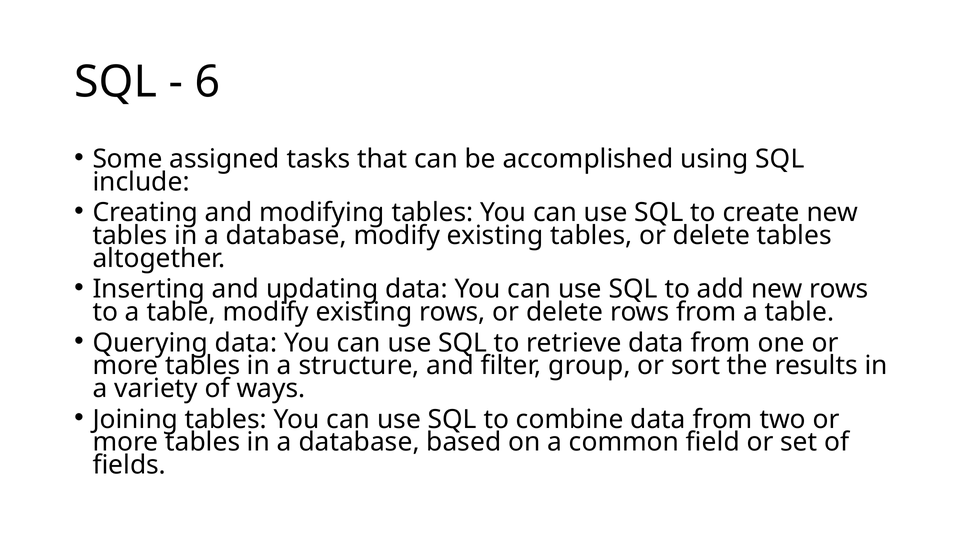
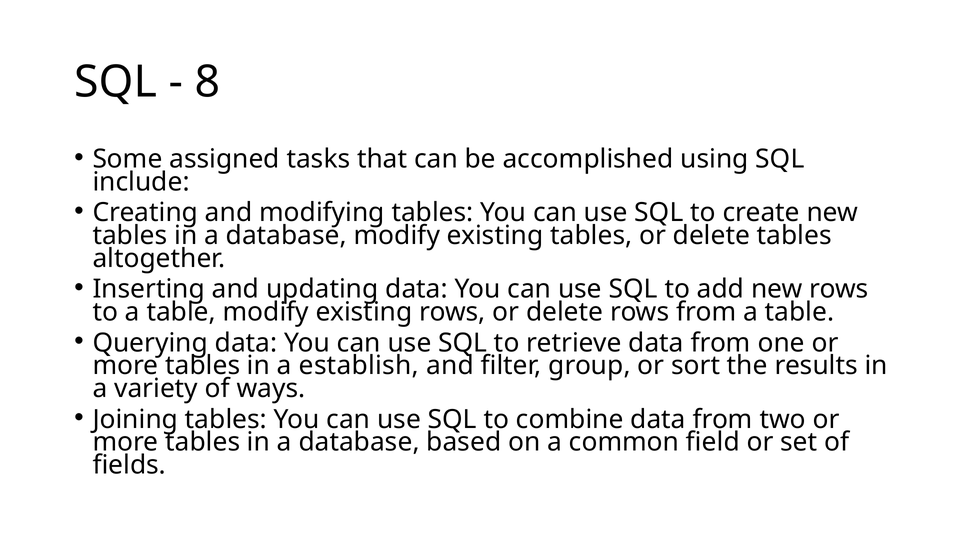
6: 6 -> 8
structure: structure -> establish
